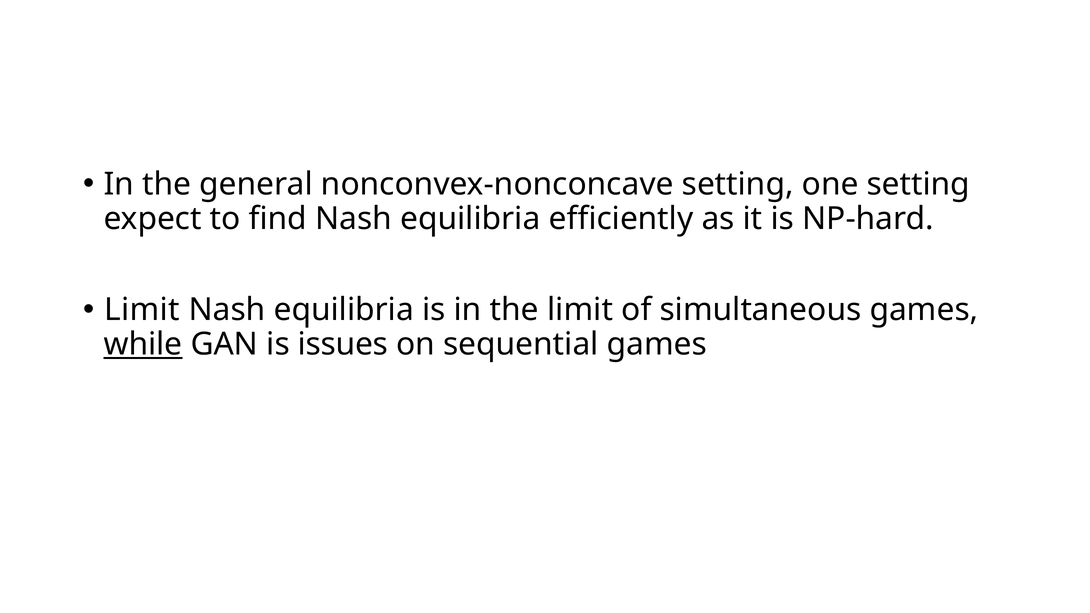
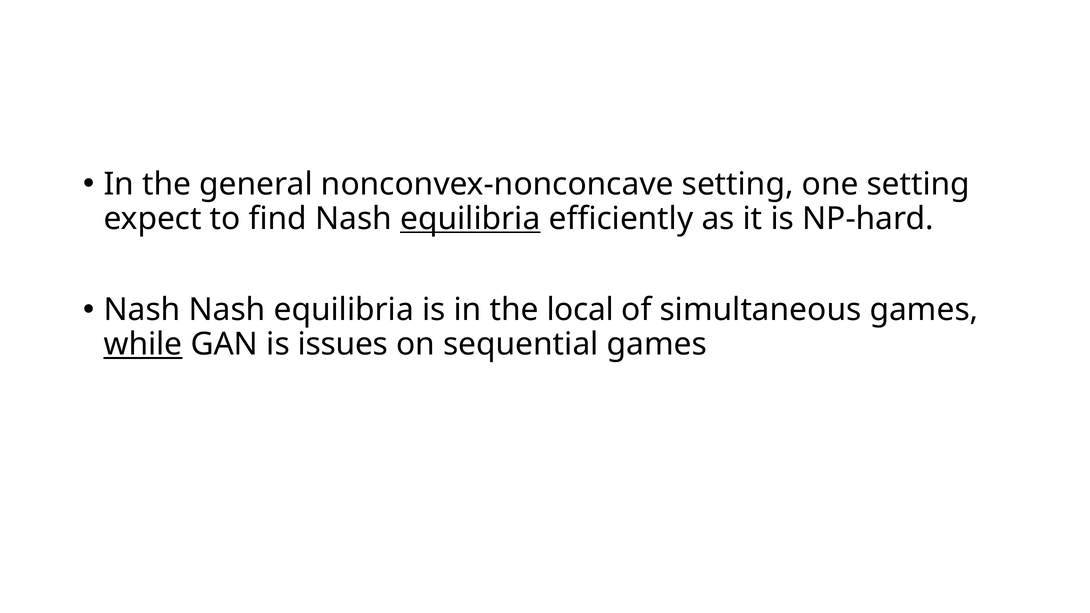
equilibria at (470, 219) underline: none -> present
Limit at (142, 310): Limit -> Nash
the limit: limit -> local
